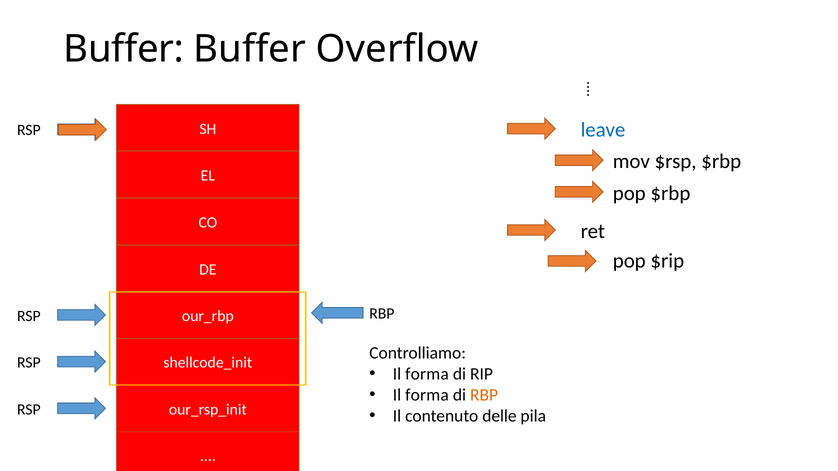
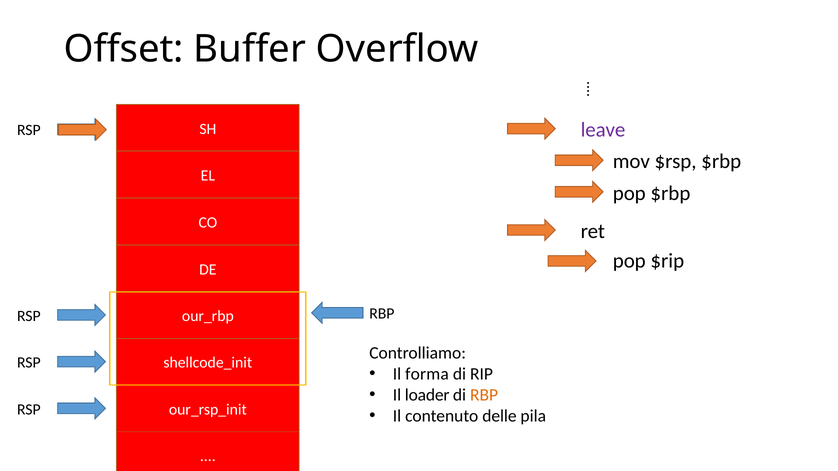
Buffer at (124, 49): Buffer -> Offset
leave colour: blue -> purple
forma at (427, 395): forma -> loader
